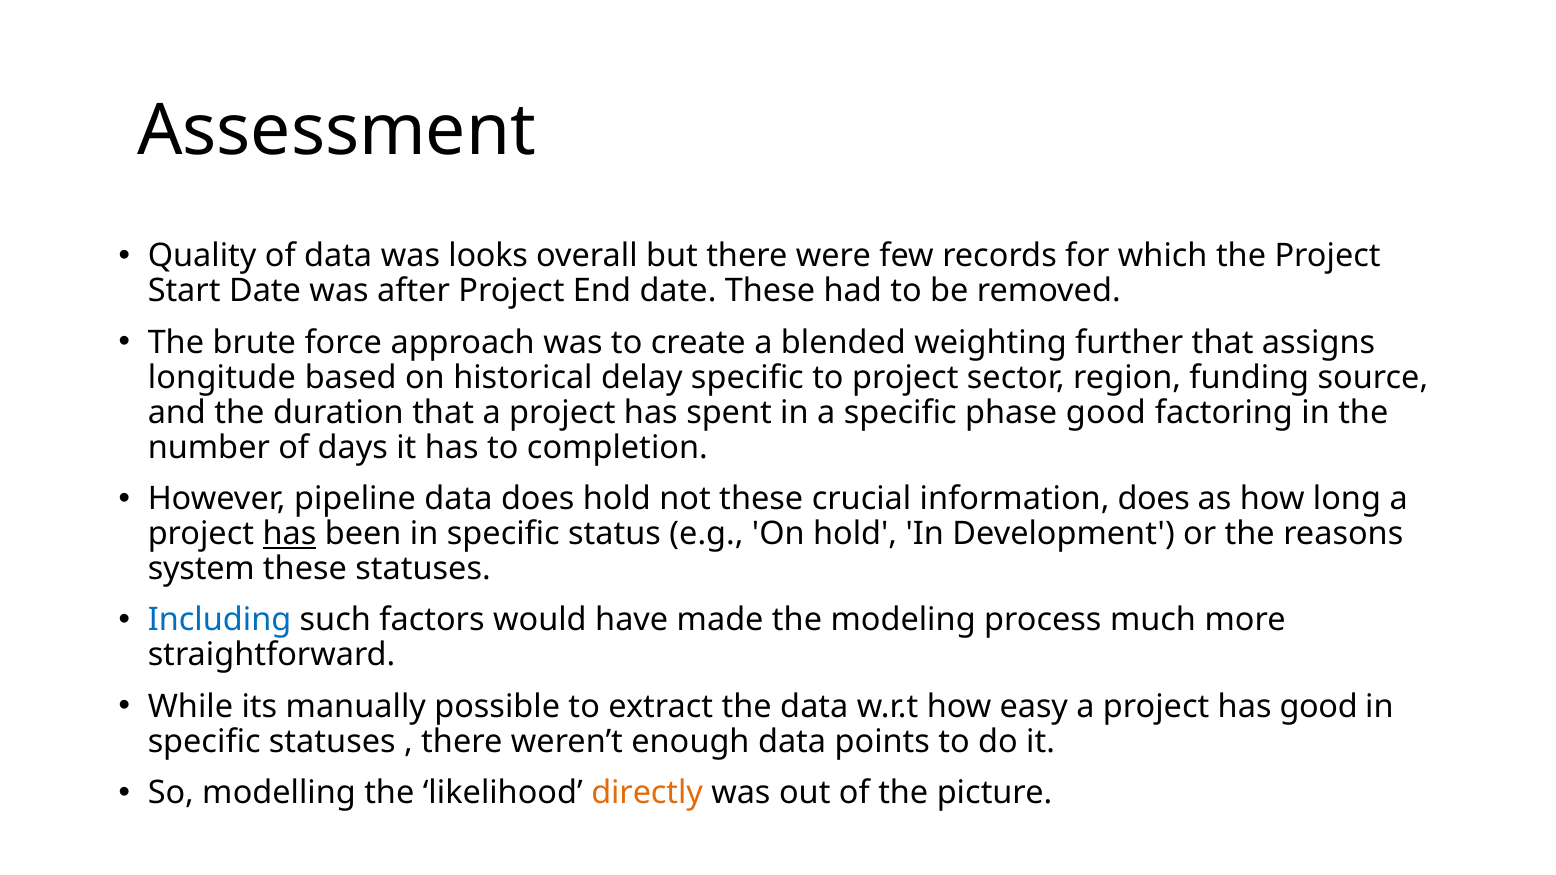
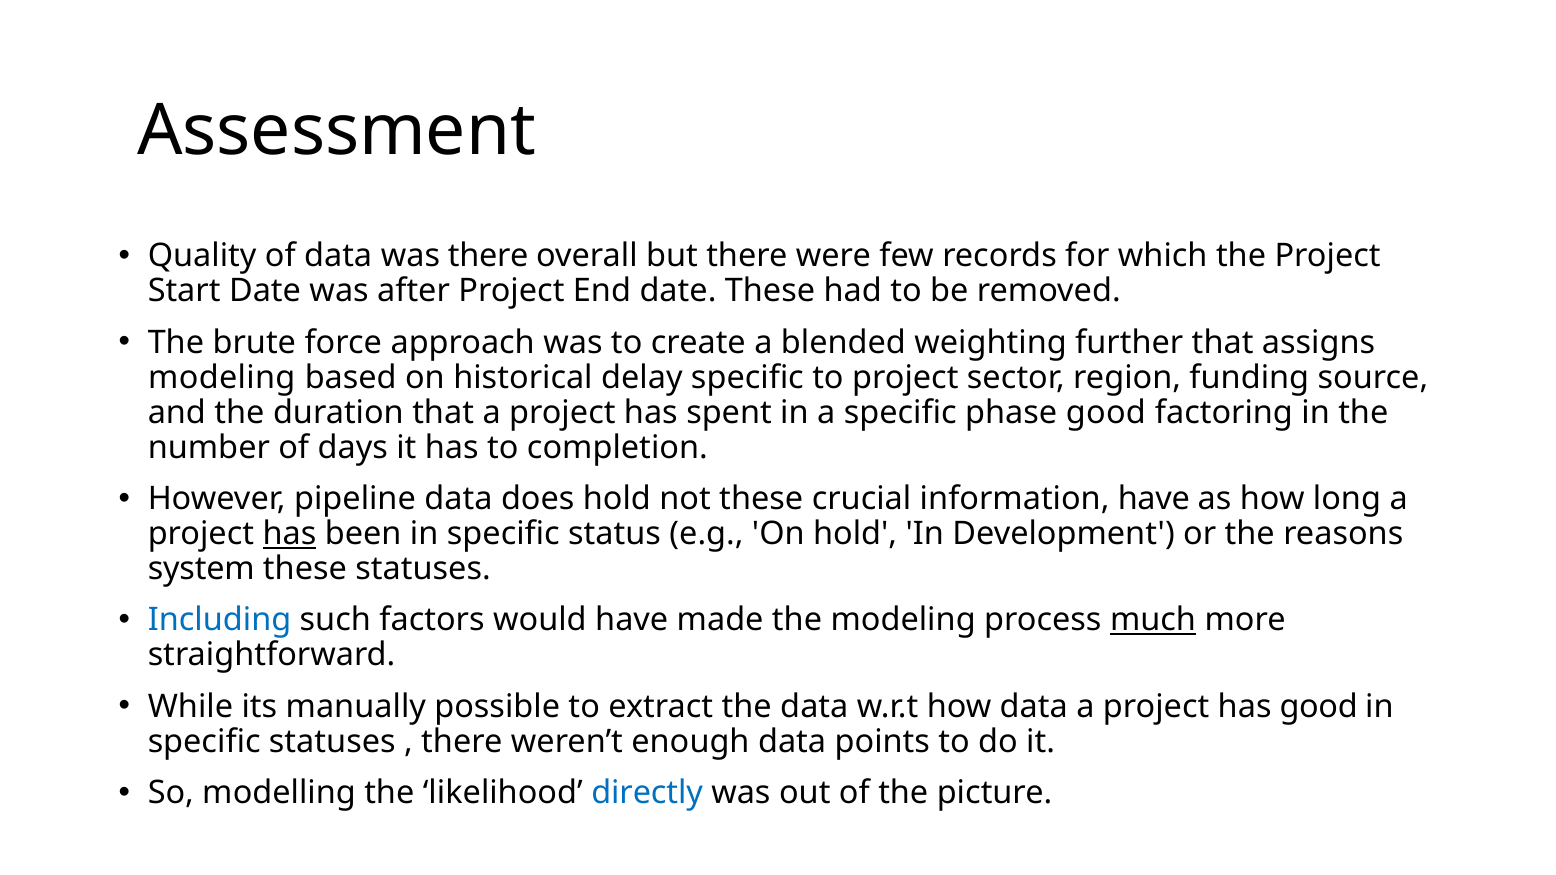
was looks: looks -> there
longitude at (222, 378): longitude -> modeling
information does: does -> have
much underline: none -> present
how easy: easy -> data
directly colour: orange -> blue
